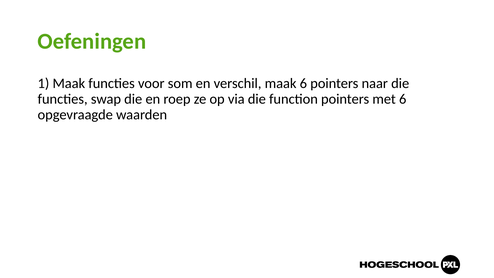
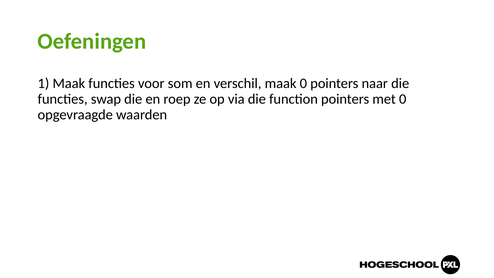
maak 6: 6 -> 0
met 6: 6 -> 0
